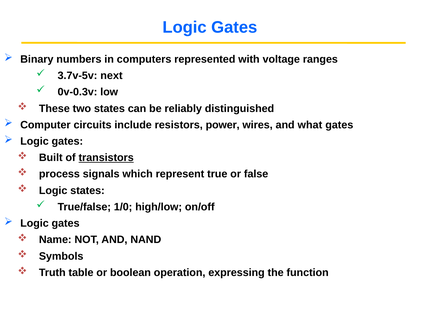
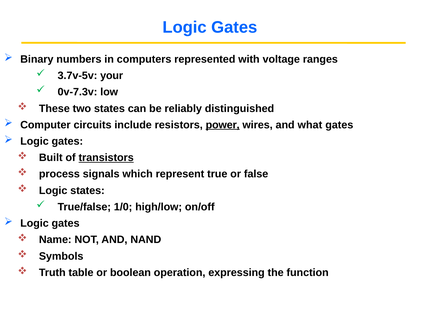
next: next -> your
0v-0.3v: 0v-0.3v -> 0v-7.3v
power underline: none -> present
